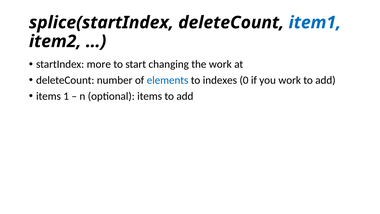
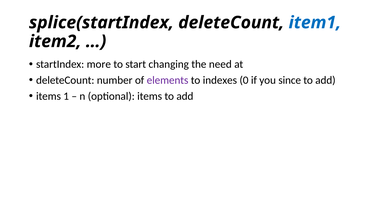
the work: work -> need
elements colour: blue -> purple
you work: work -> since
